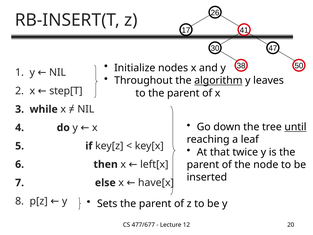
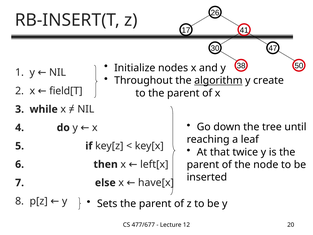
leaves: leaves -> create
step[T: step[T -> field[T
until underline: present -> none
